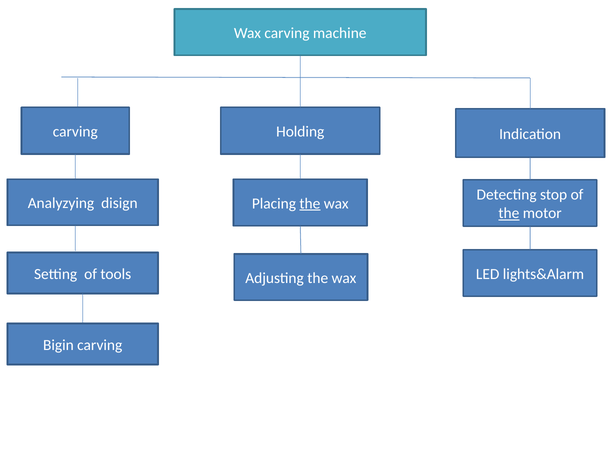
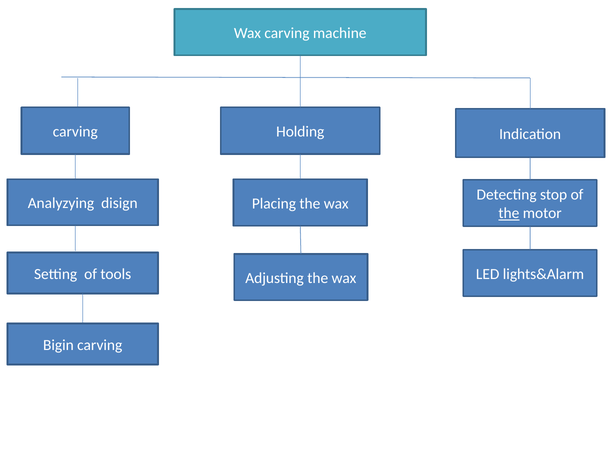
the at (310, 204) underline: present -> none
